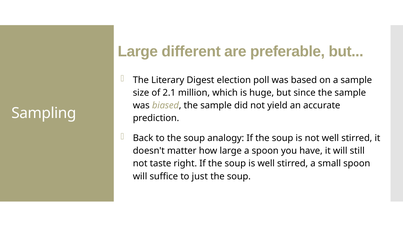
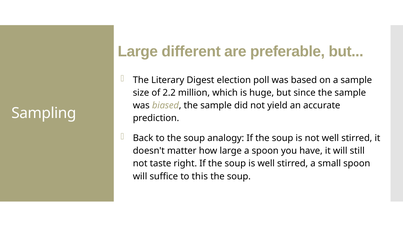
2.1: 2.1 -> 2.2
just: just -> this
